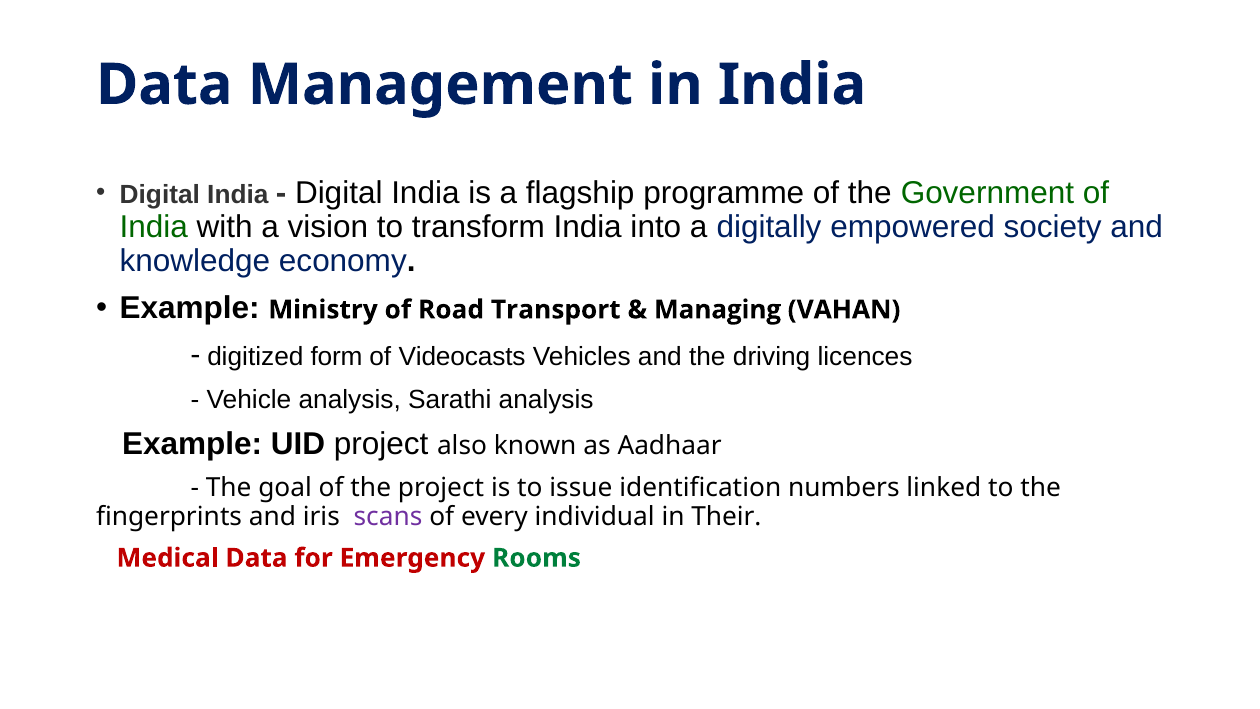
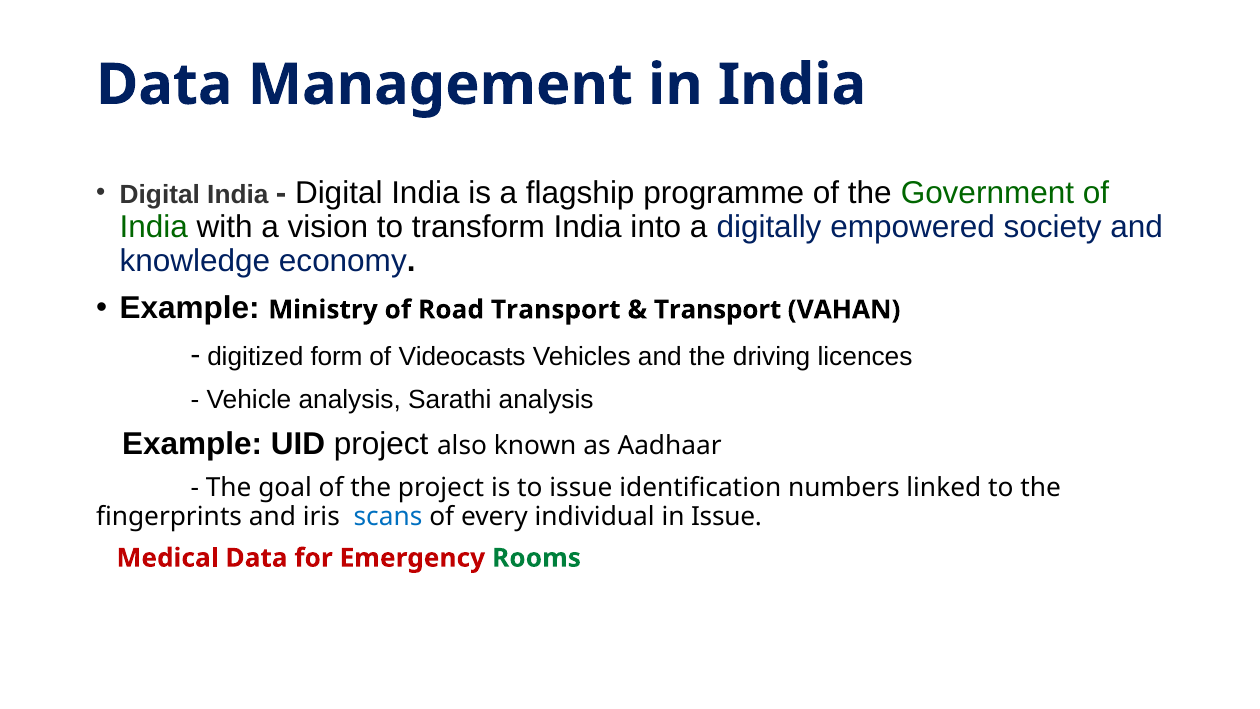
Managing at (718, 310): Managing -> Transport
scans colour: purple -> blue
in Their: Their -> Issue
